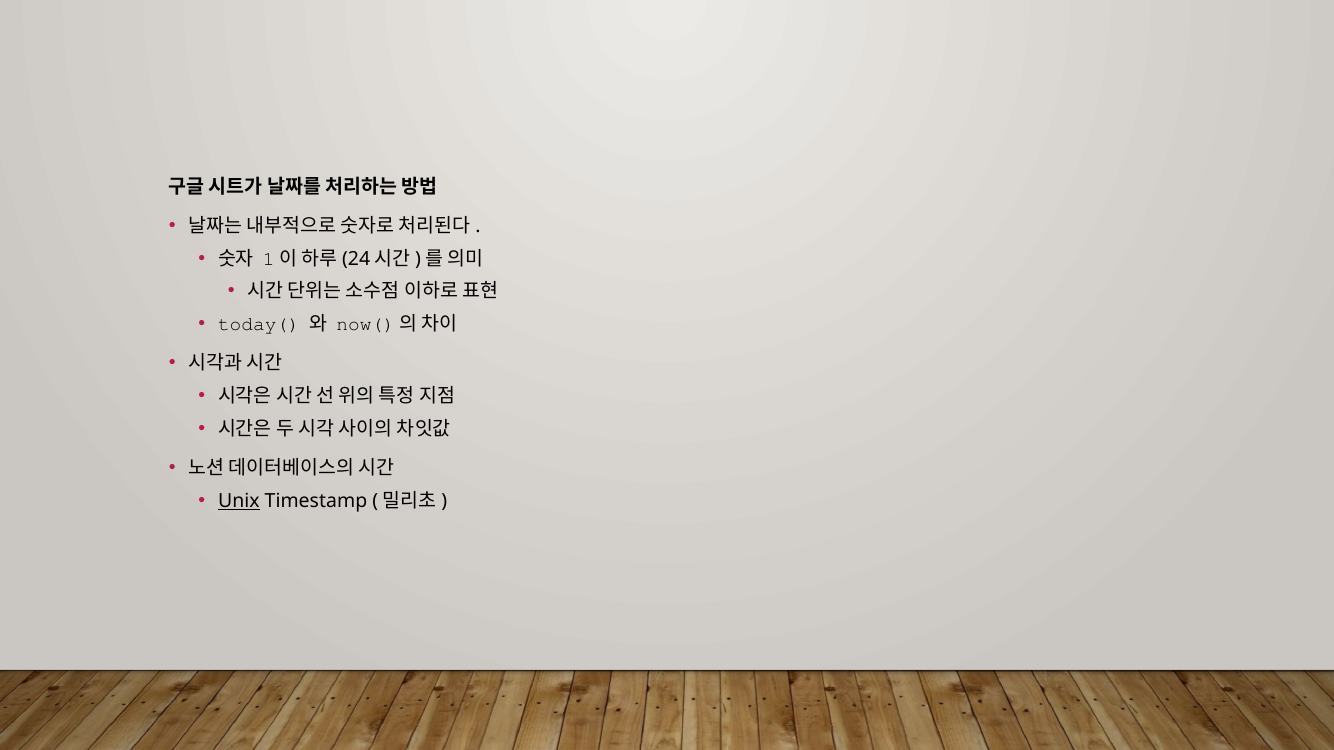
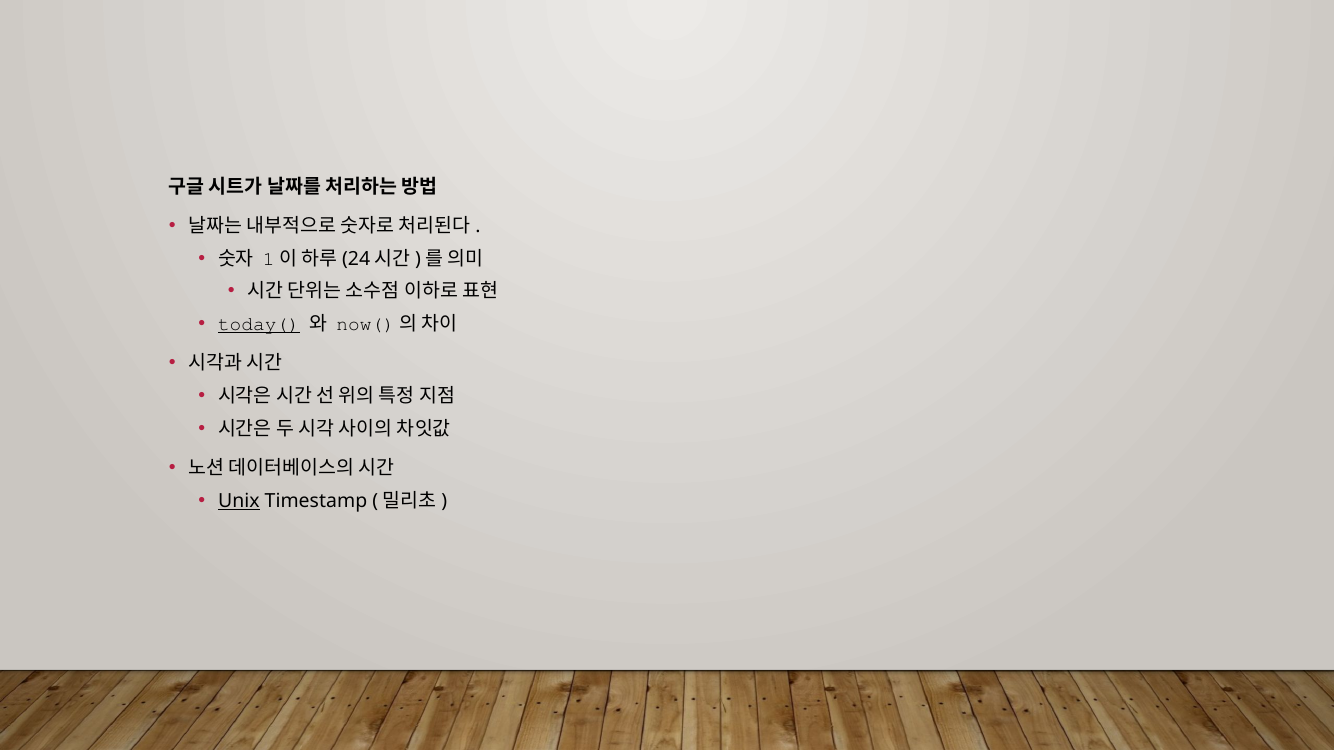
today( underline: none -> present
